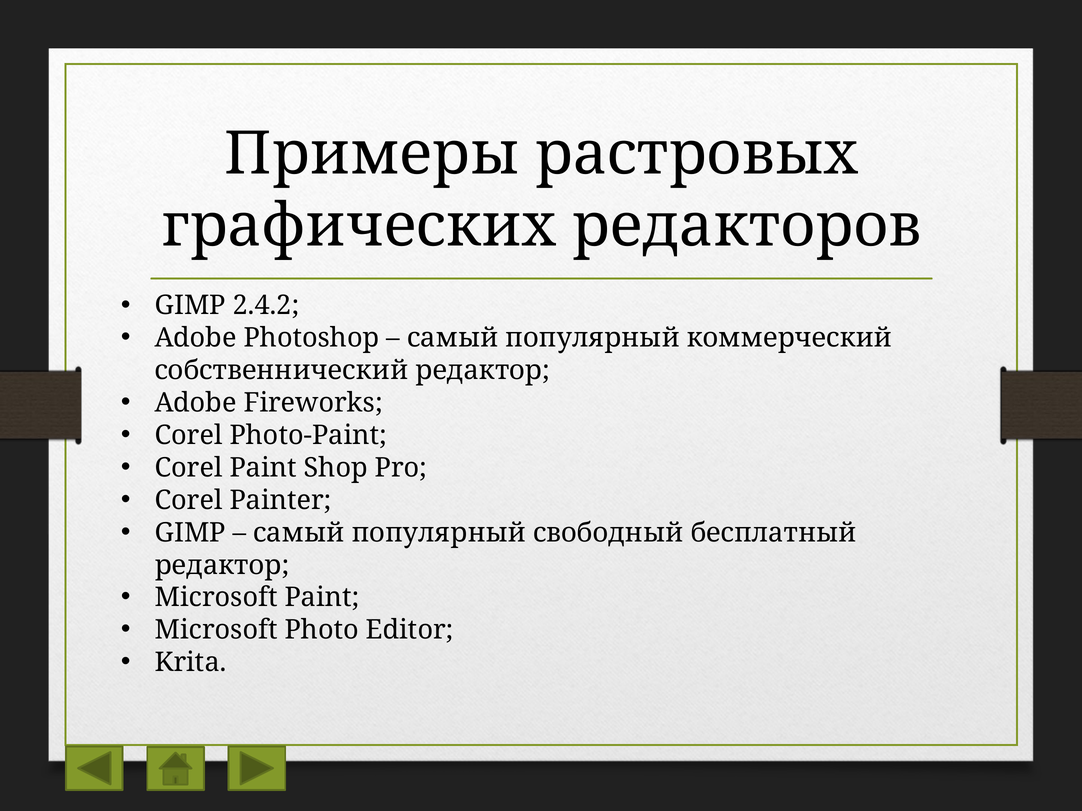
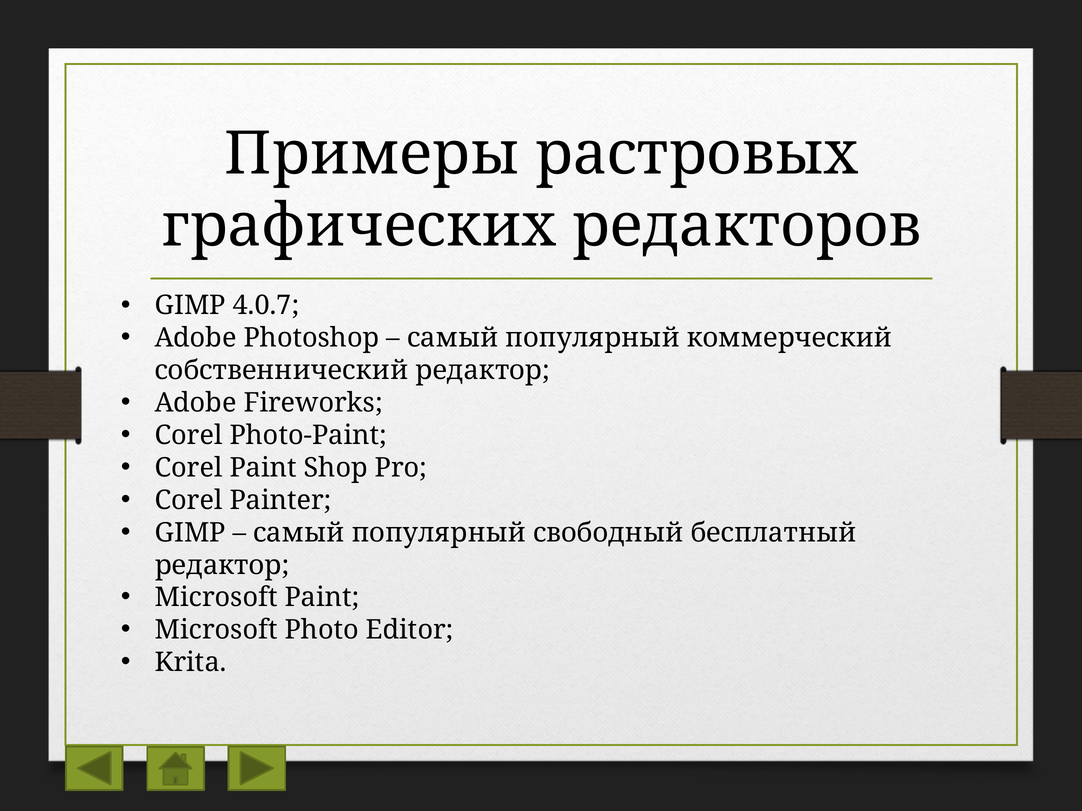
2.4.2: 2.4.2 -> 4.0.7
